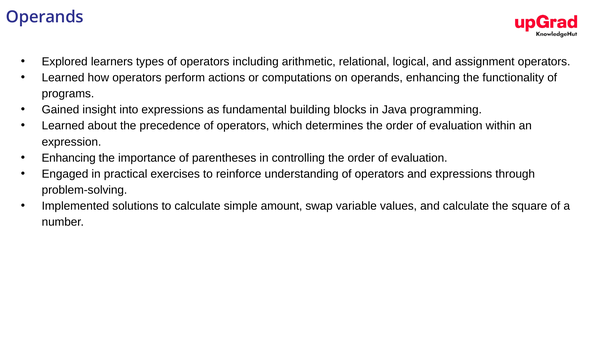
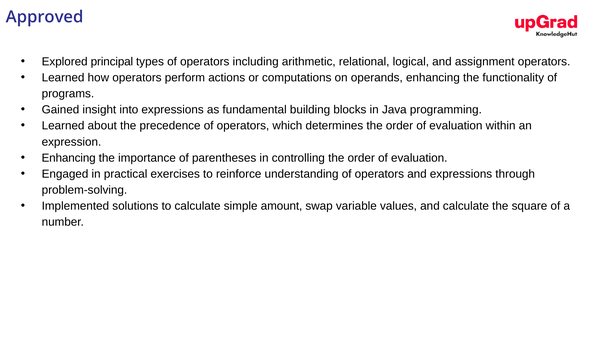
Operands at (45, 17): Operands -> Approved
learners: learners -> principal
